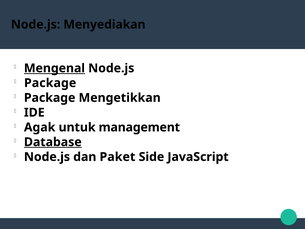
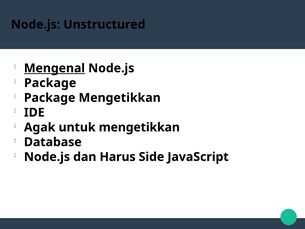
Menyediakan: Menyediakan -> Unstructured
untuk management: management -> mengetikkan
Database underline: present -> none
Paket: Paket -> Harus
